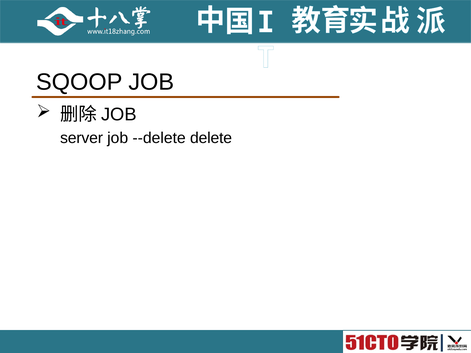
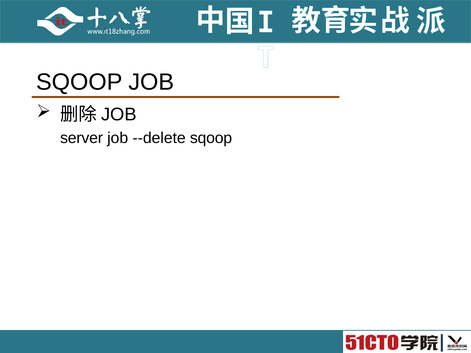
--delete delete: delete -> sqoop
